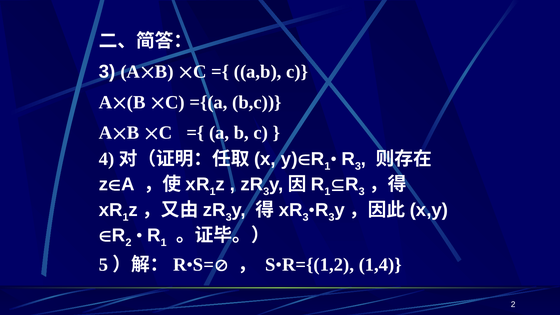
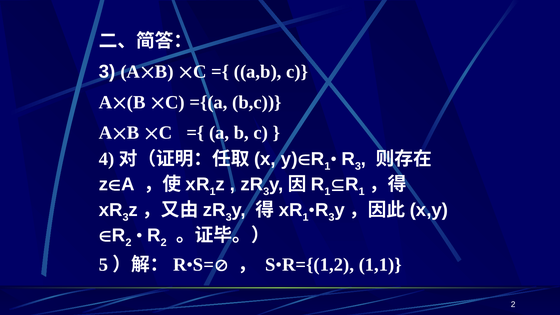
3 at (362, 192): 3 -> 1
1 at (126, 217): 1 -> 3
3 at (306, 217): 3 -> 1
1 at (164, 243): 1 -> 2
1,4: 1,4 -> 1,1
